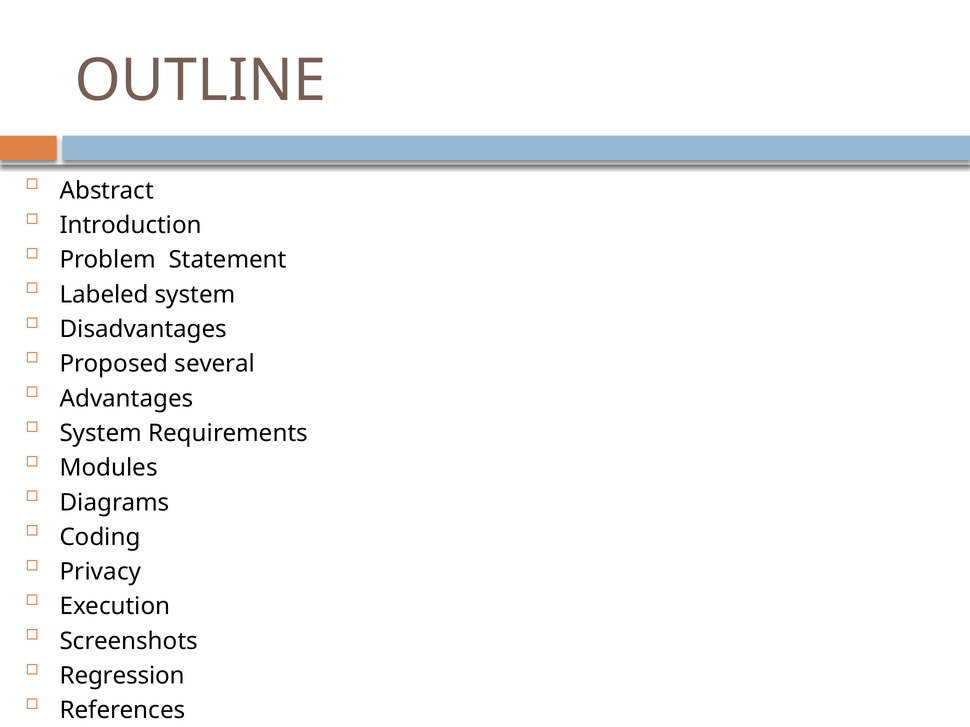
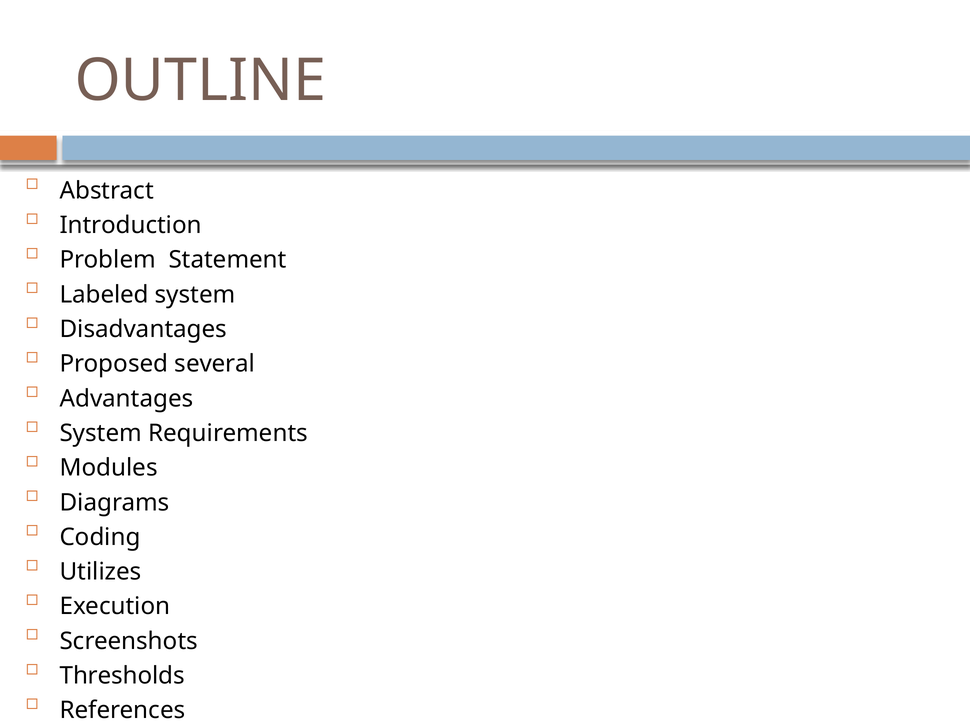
Privacy: Privacy -> Utilizes
Regression: Regression -> Thresholds
